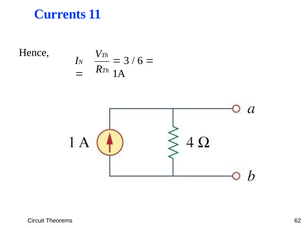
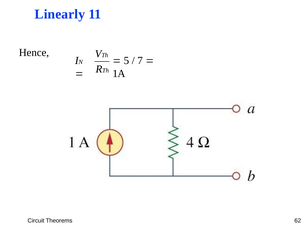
Currents: Currents -> Linearly
3: 3 -> 5
6: 6 -> 7
